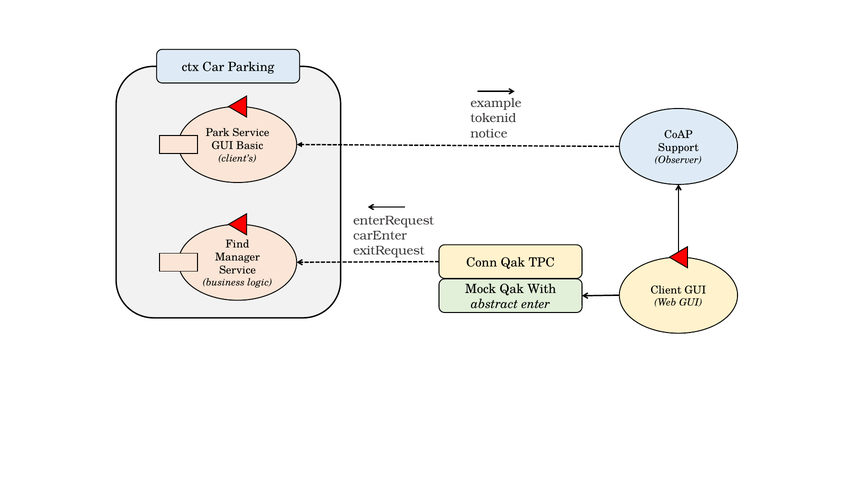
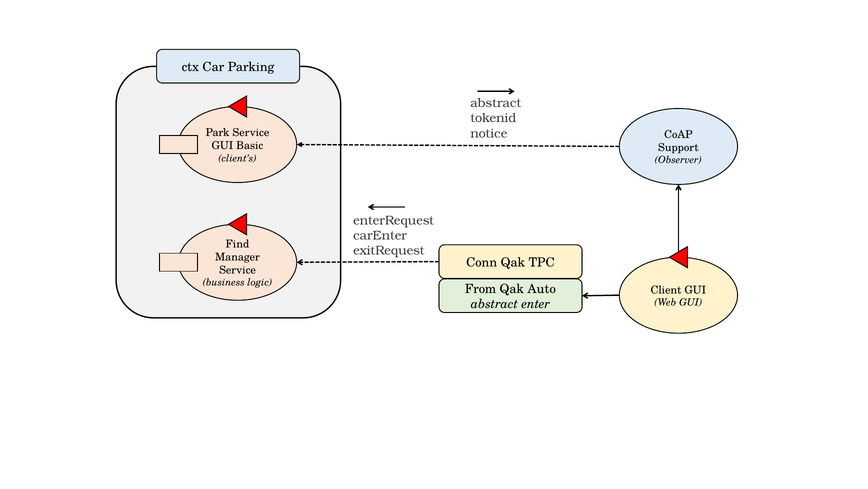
example at (496, 103): example -> abstract
Mock: Mock -> From
With: With -> Auto
